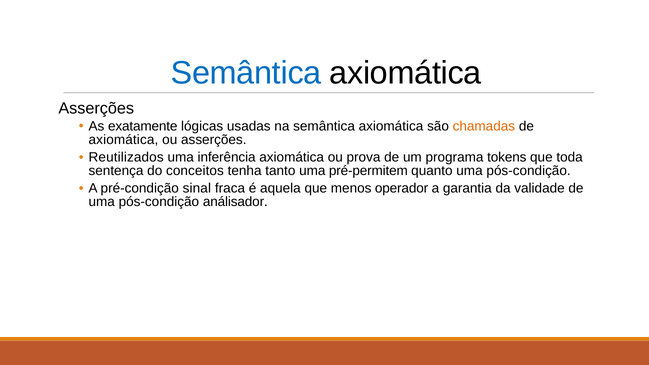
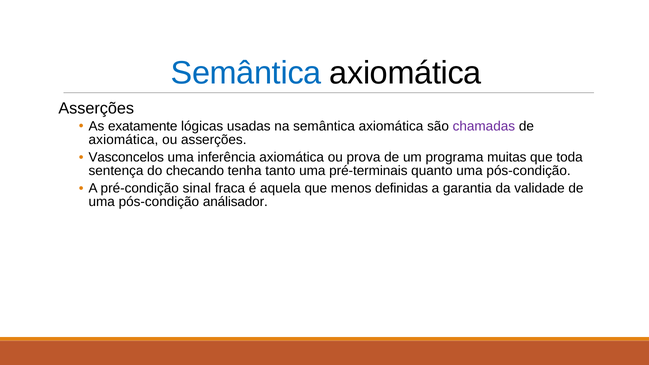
chamadas colour: orange -> purple
Reutilizados: Reutilizados -> Vasconcelos
tokens: tokens -> muitas
conceitos: conceitos -> checando
pré-permitem: pré-permitem -> pré-terminais
operador: operador -> definidas
